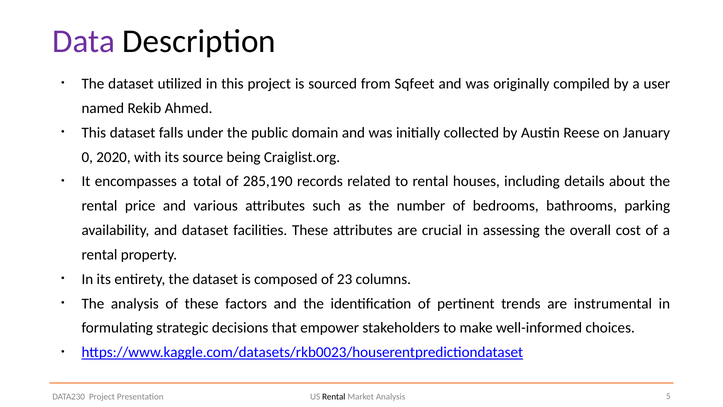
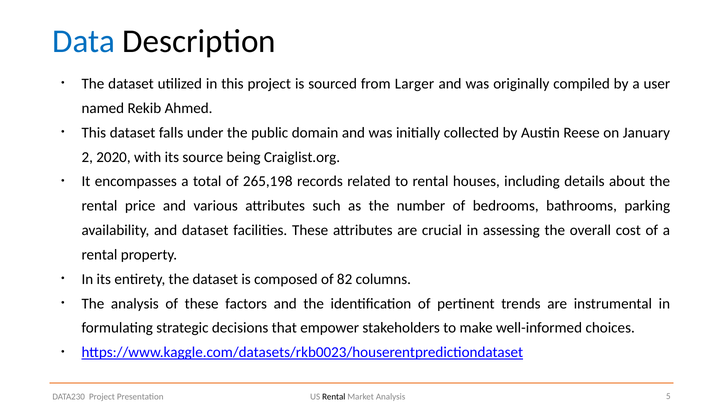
Data colour: purple -> blue
Sqfeet: Sqfeet -> Larger
0: 0 -> 2
285,190: 285,190 -> 265,198
23: 23 -> 82
